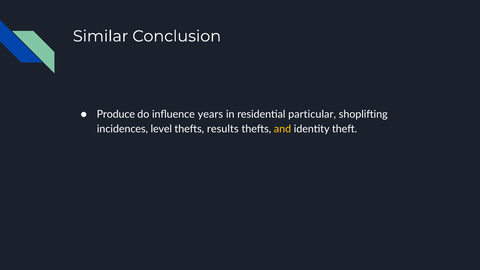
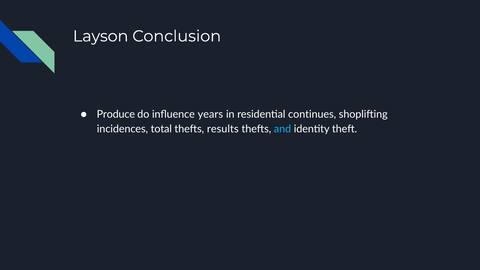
Similar: Similar -> Layson
particular: particular -> continues
level: level -> total
and colour: yellow -> light blue
